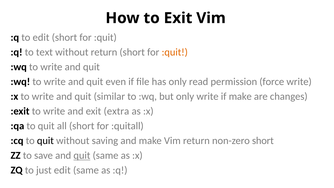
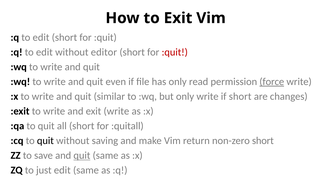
text at (44, 52): text -> edit
without return: return -> editor
:quit at (175, 52) colour: orange -> red
force underline: none -> present
if make: make -> short
exit extra: extra -> write
